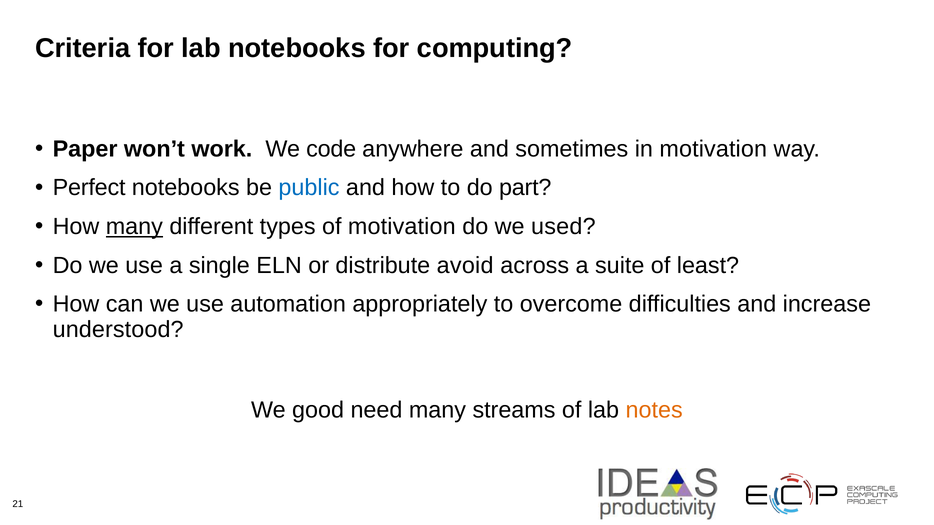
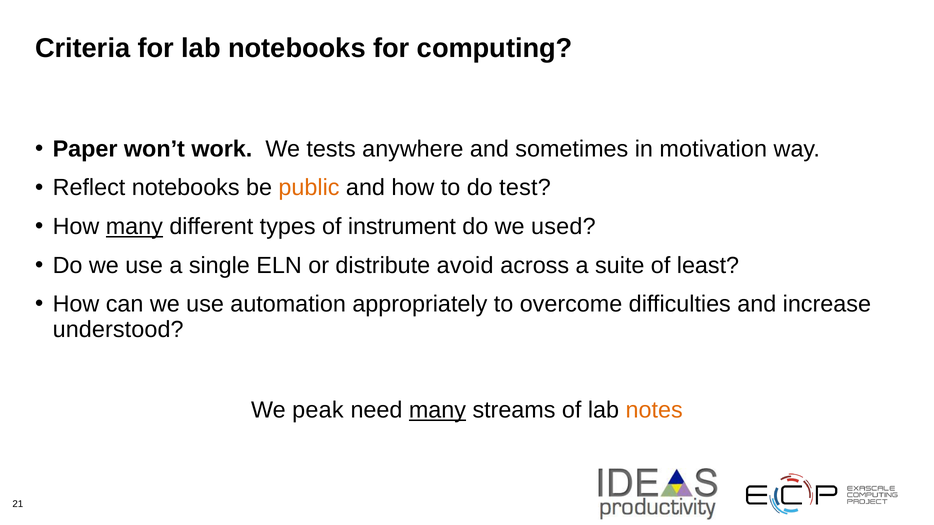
code: code -> tests
Perfect: Perfect -> Reflect
public colour: blue -> orange
part: part -> test
of motivation: motivation -> instrument
good: good -> peak
many at (437, 411) underline: none -> present
